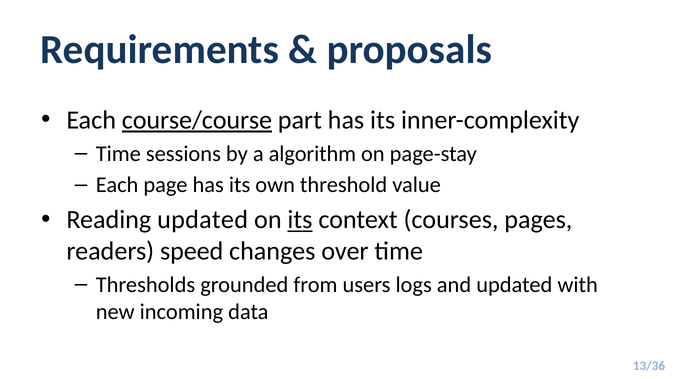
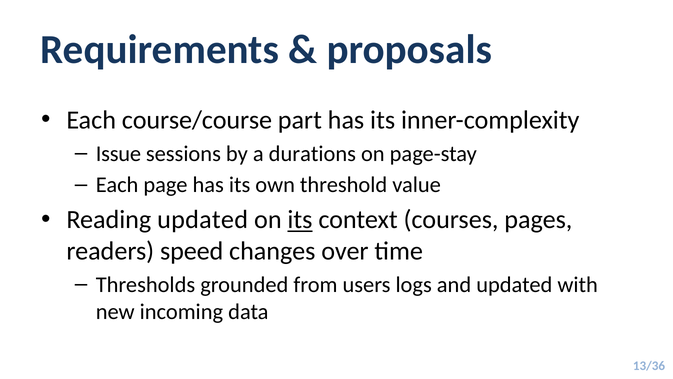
course/course underline: present -> none
Time at (118, 153): Time -> Issue
algorithm: algorithm -> durations
